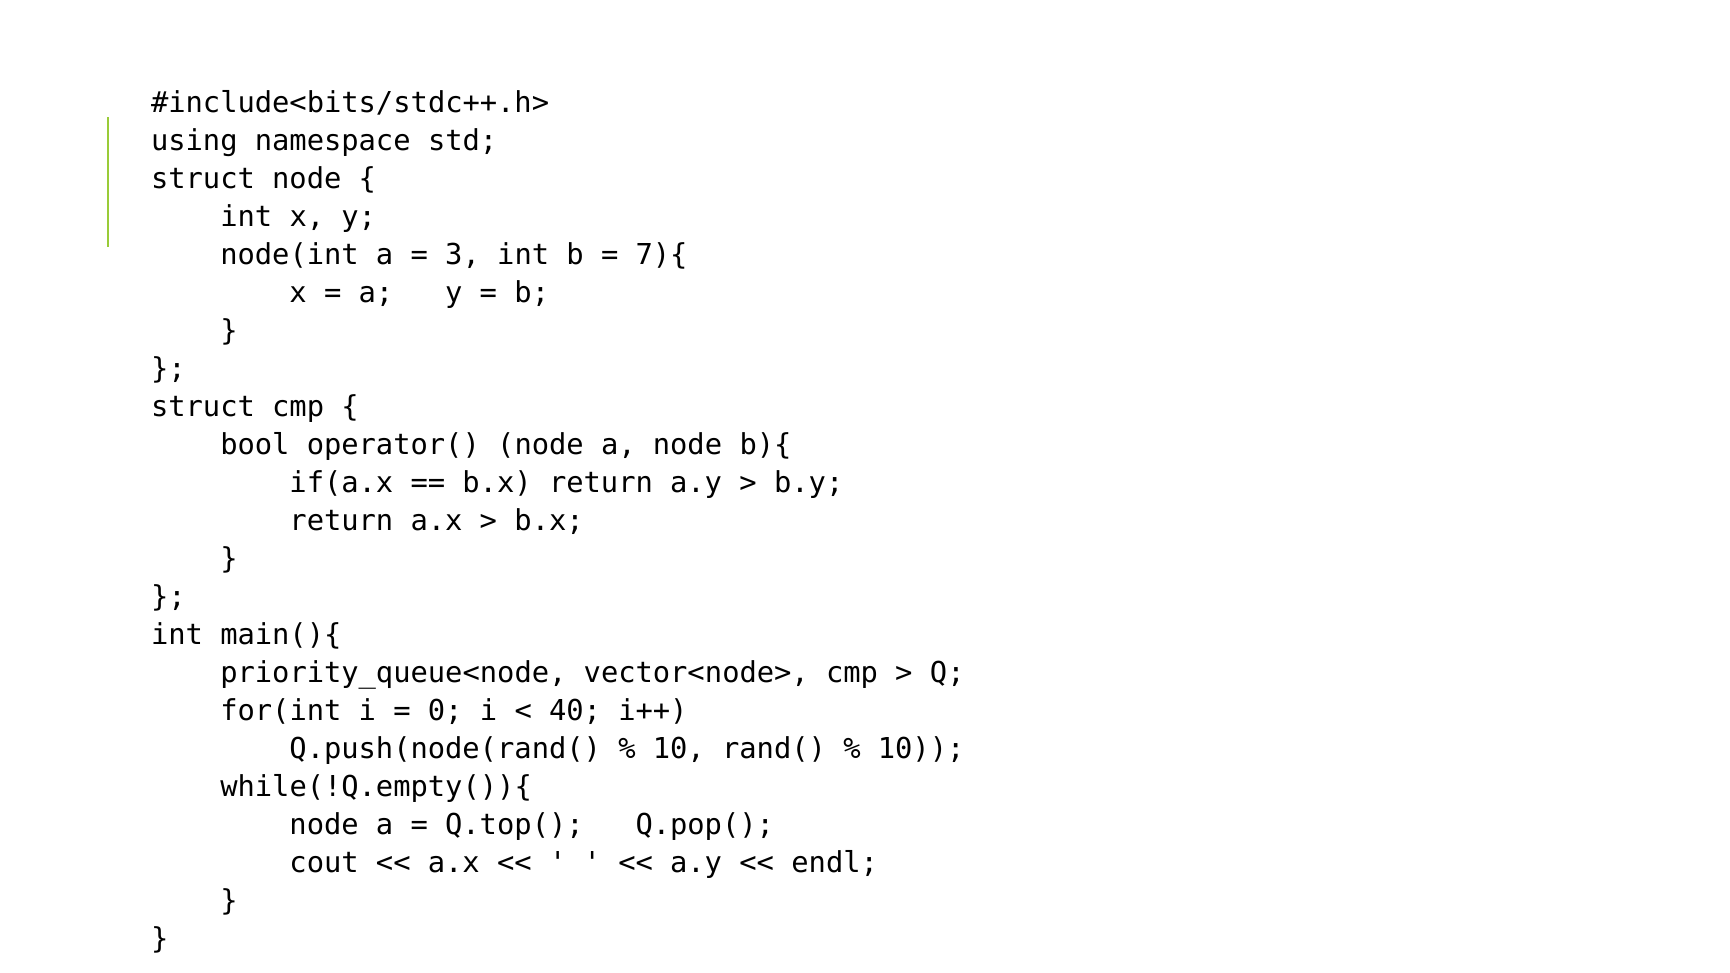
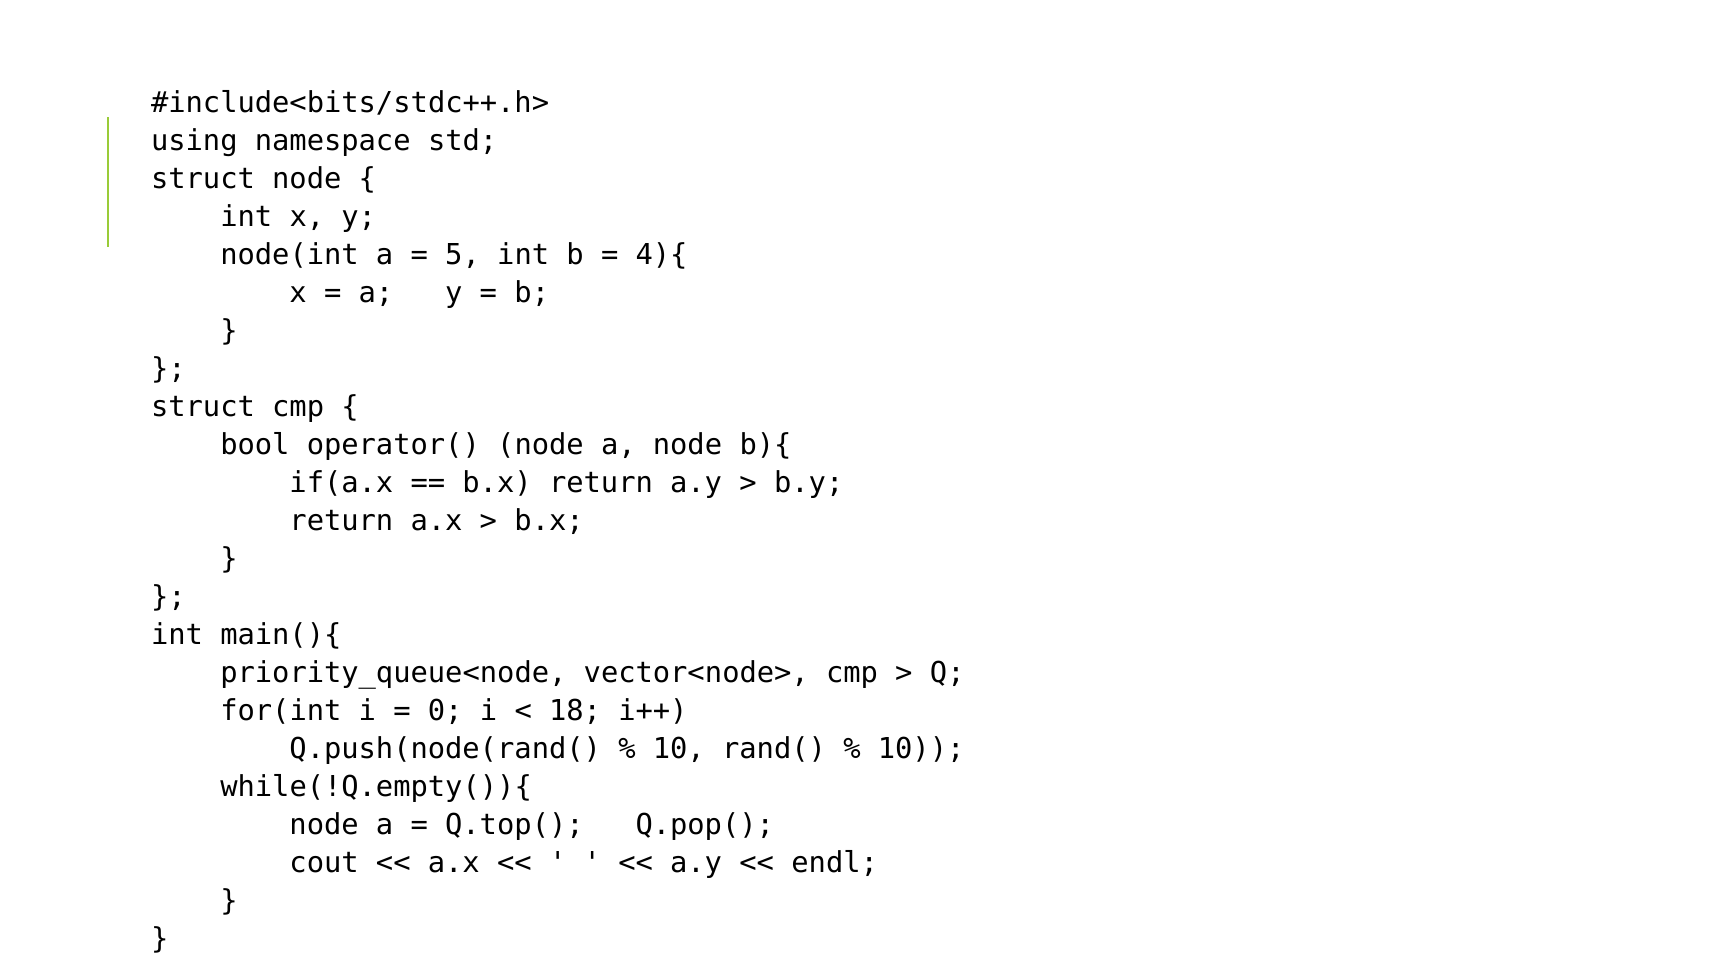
3: 3 -> 5
7){: 7){ -> 4){
40: 40 -> 18
